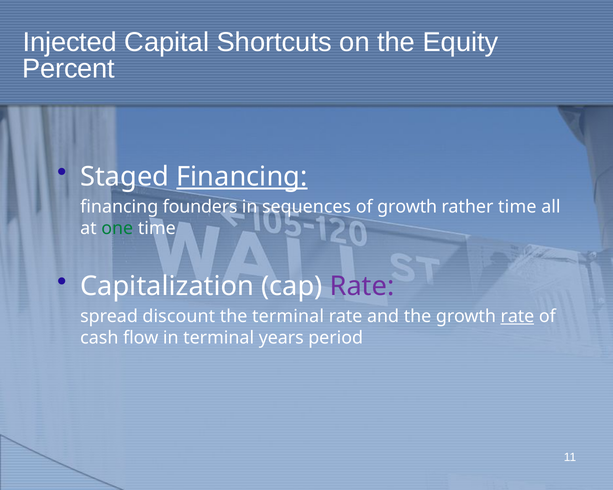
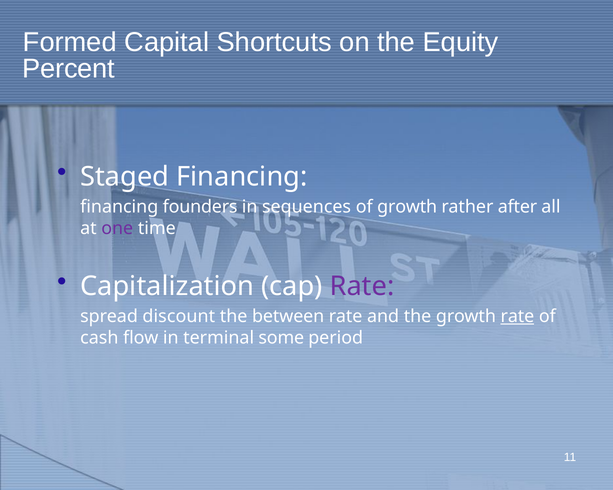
Injected: Injected -> Formed
Financing at (242, 177) underline: present -> none
rather time: time -> after
one colour: green -> purple
the terminal: terminal -> between
years: years -> some
